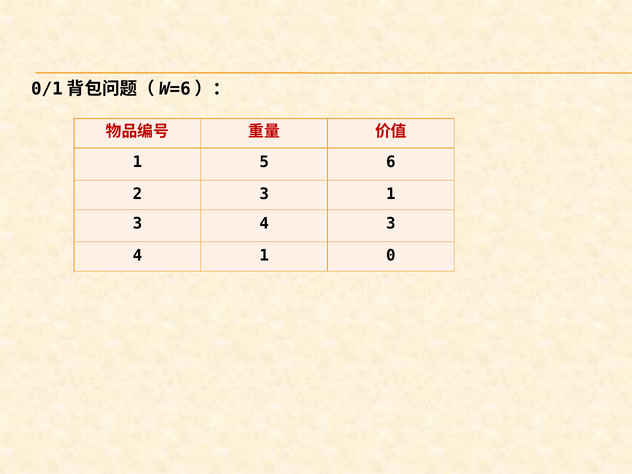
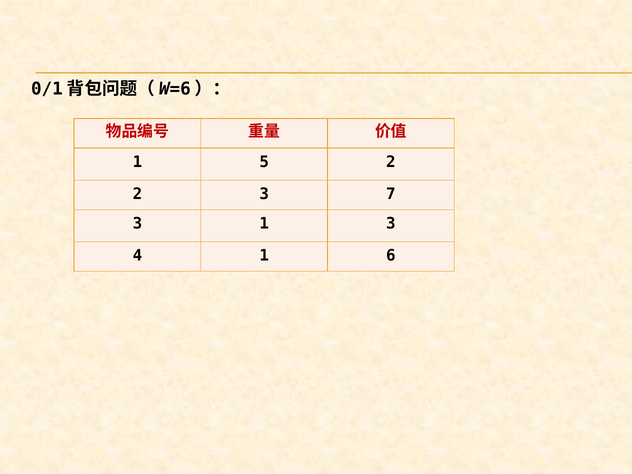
5 6: 6 -> 2
3 1: 1 -> 7
4 at (264, 224): 4 -> 1
0: 0 -> 6
